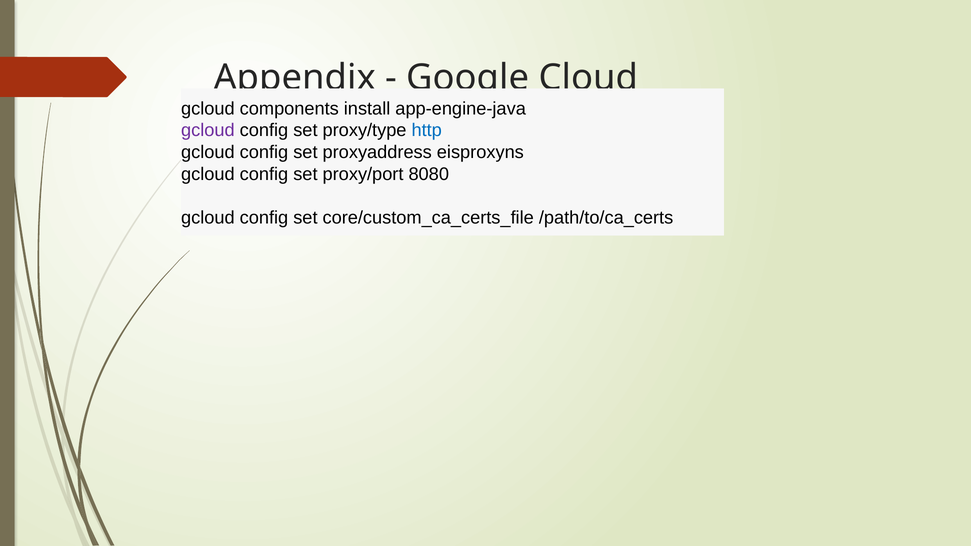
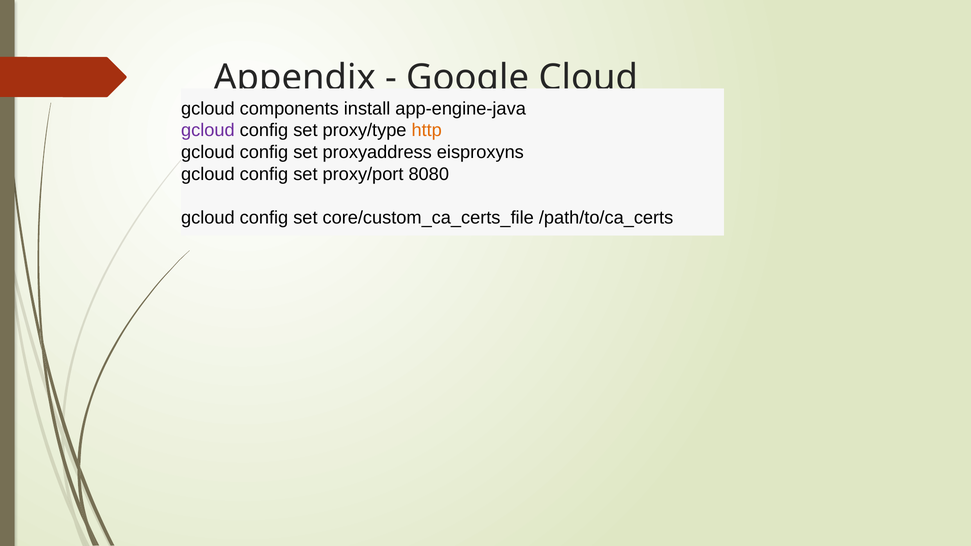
http colour: blue -> orange
